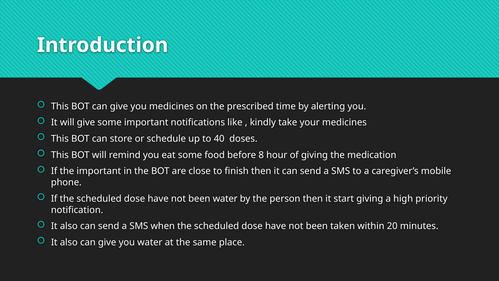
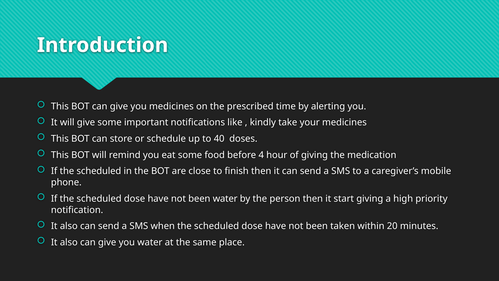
8: 8 -> 4
important at (99, 171): important -> scheduled
